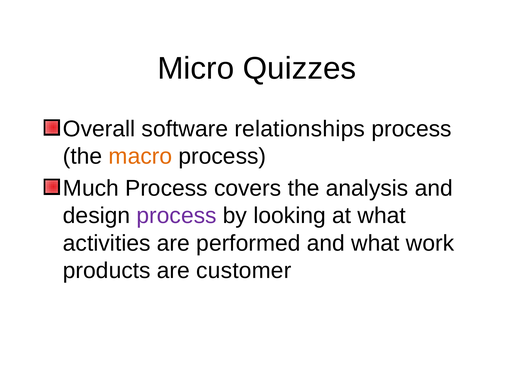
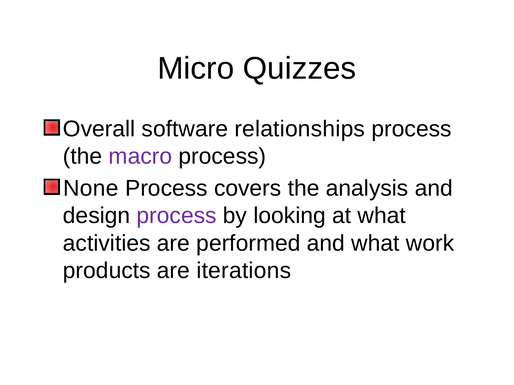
macro colour: orange -> purple
Much: Much -> None
customer: customer -> iterations
